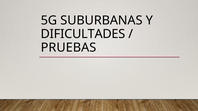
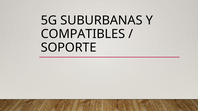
DIFICULTADES: DIFICULTADES -> COMPATIBLES
PRUEBAS: PRUEBAS -> SOPORTE
